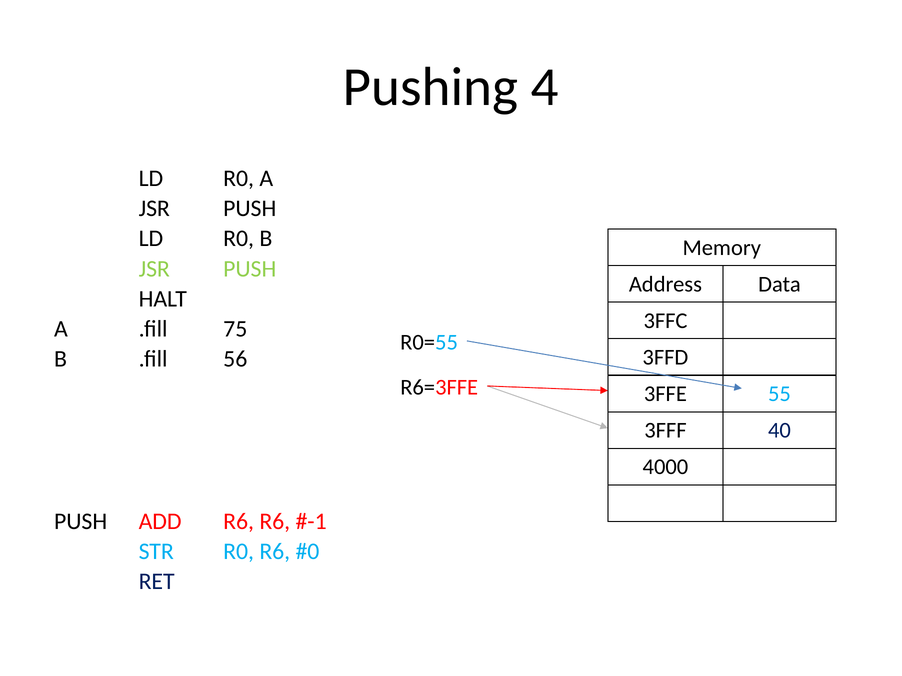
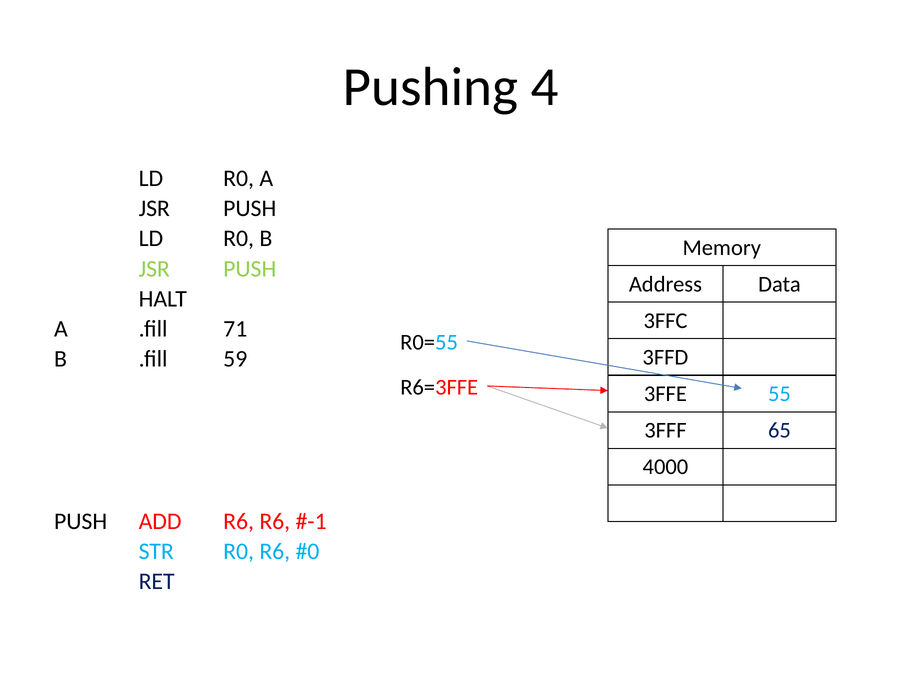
75: 75 -> 71
56: 56 -> 59
40: 40 -> 65
